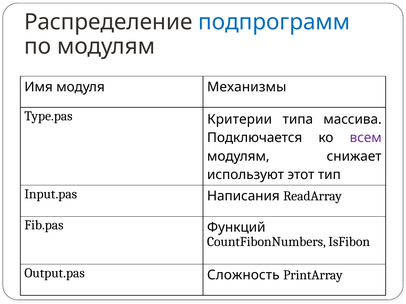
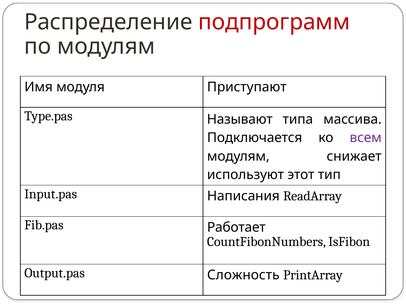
подпрограмм colour: blue -> red
Механизмы: Механизмы -> Приступают
Критерии: Критерии -> Называют
Функций: Функций -> Работает
